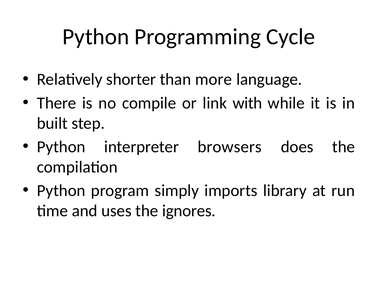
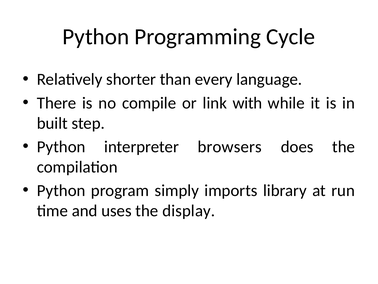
more: more -> every
ignores: ignores -> display
